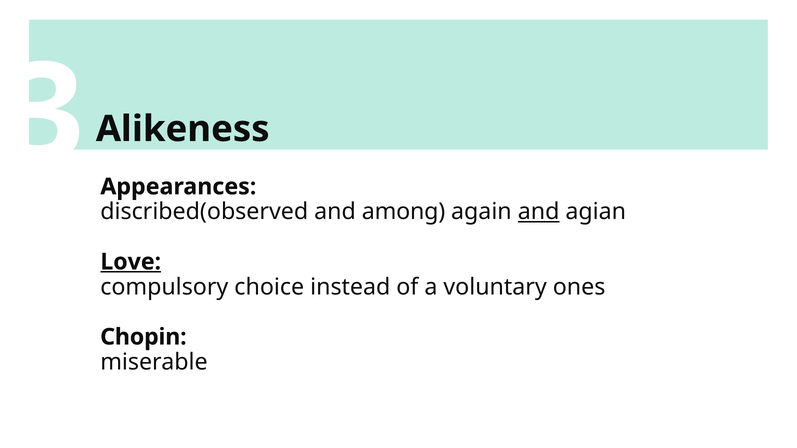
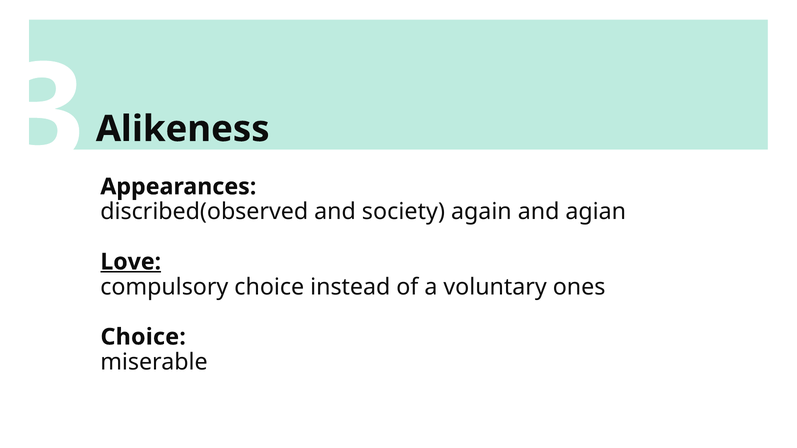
among: among -> society
and at (539, 212) underline: present -> none
Chopin at (143, 337): Chopin -> Choice
